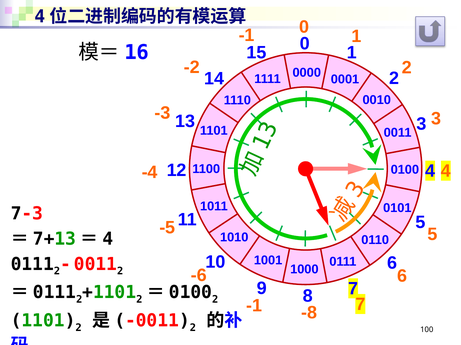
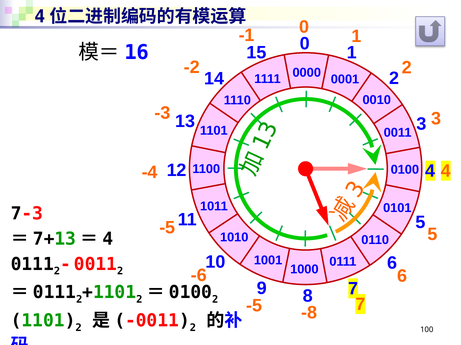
-1 at (254, 306): -1 -> -5
